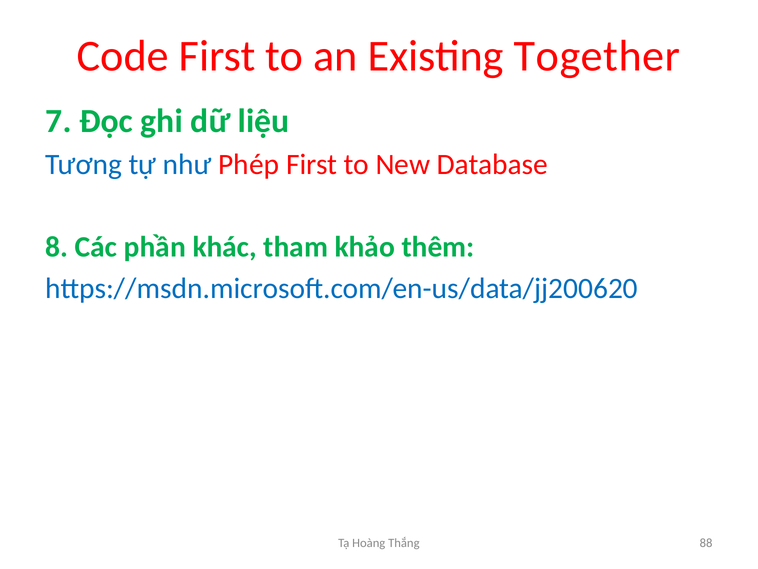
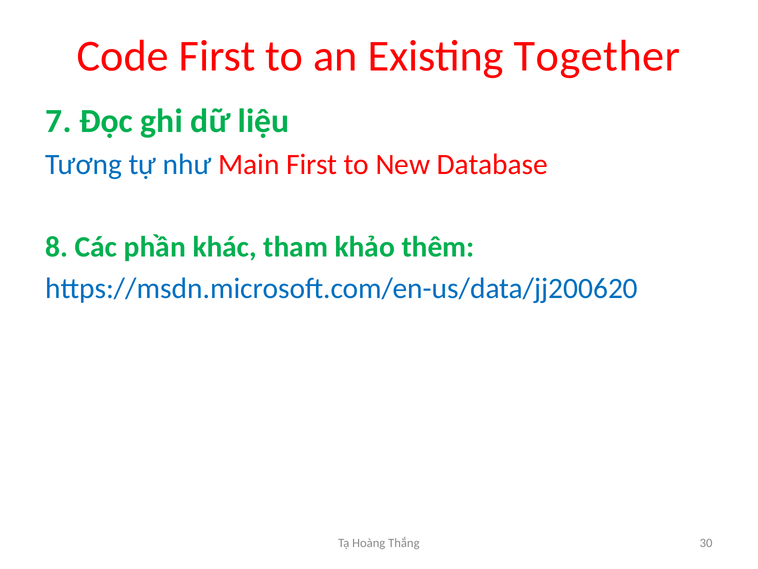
Phép: Phép -> Main
88: 88 -> 30
